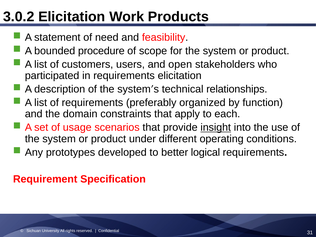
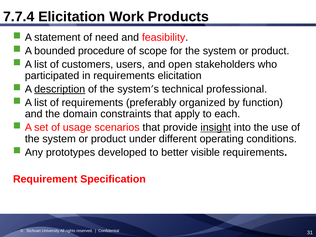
3.0.2: 3.0.2 -> 7.7.4
description underline: none -> present
relationships: relationships -> professional
logical: logical -> visible
